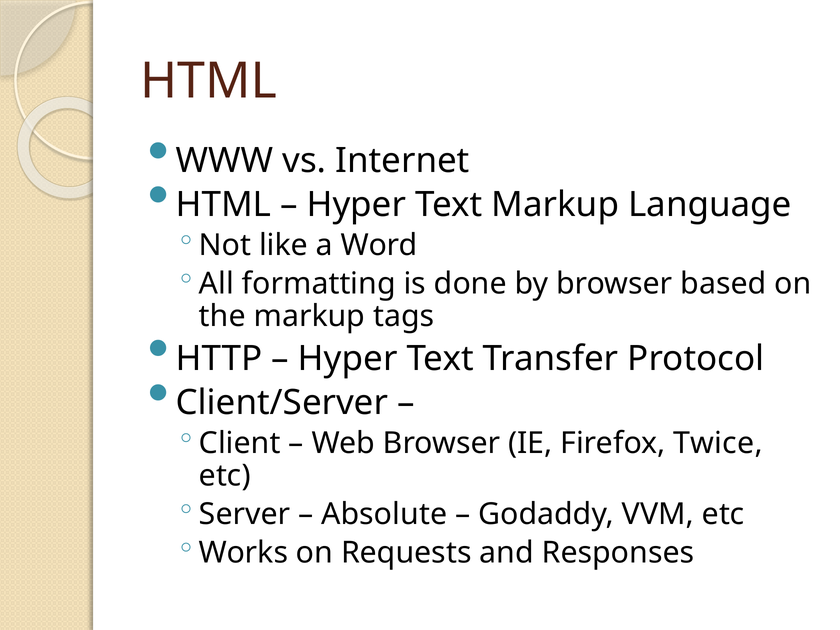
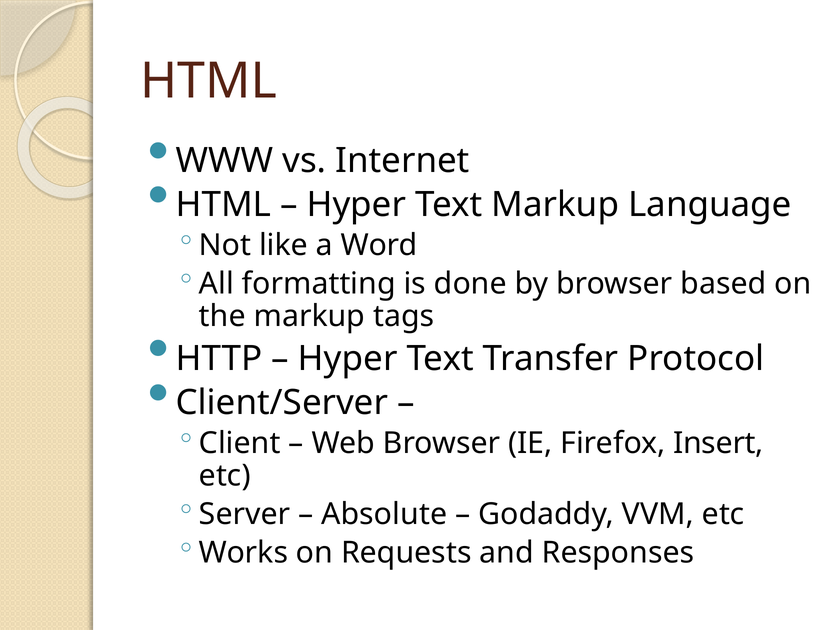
Twice: Twice -> Insert
